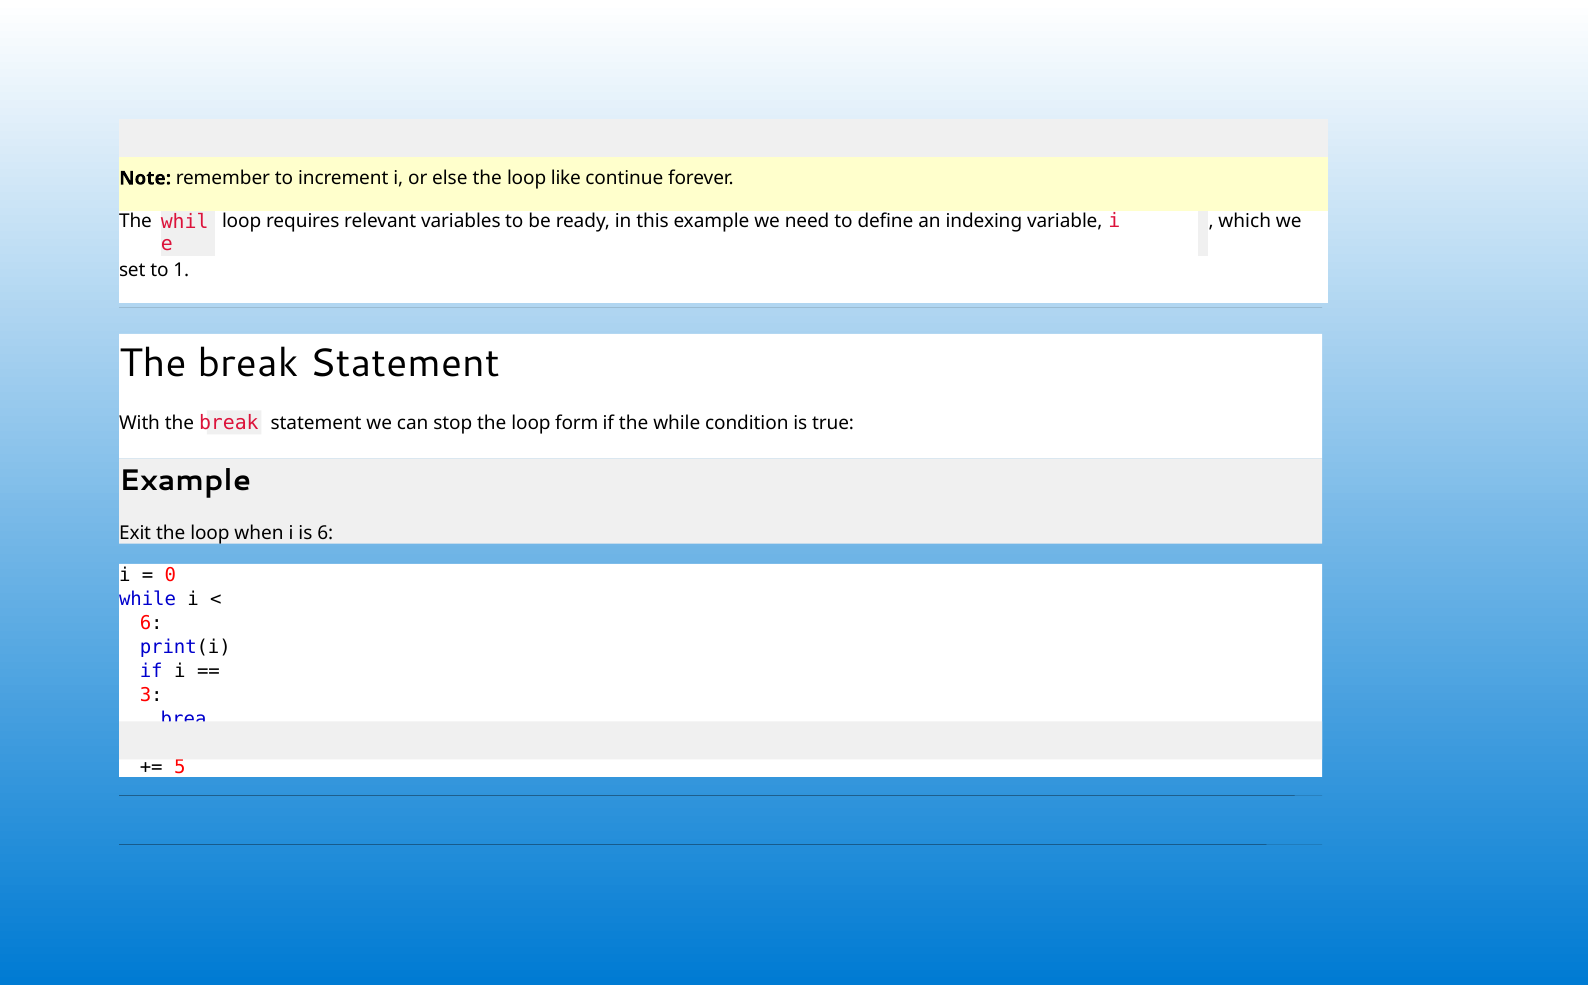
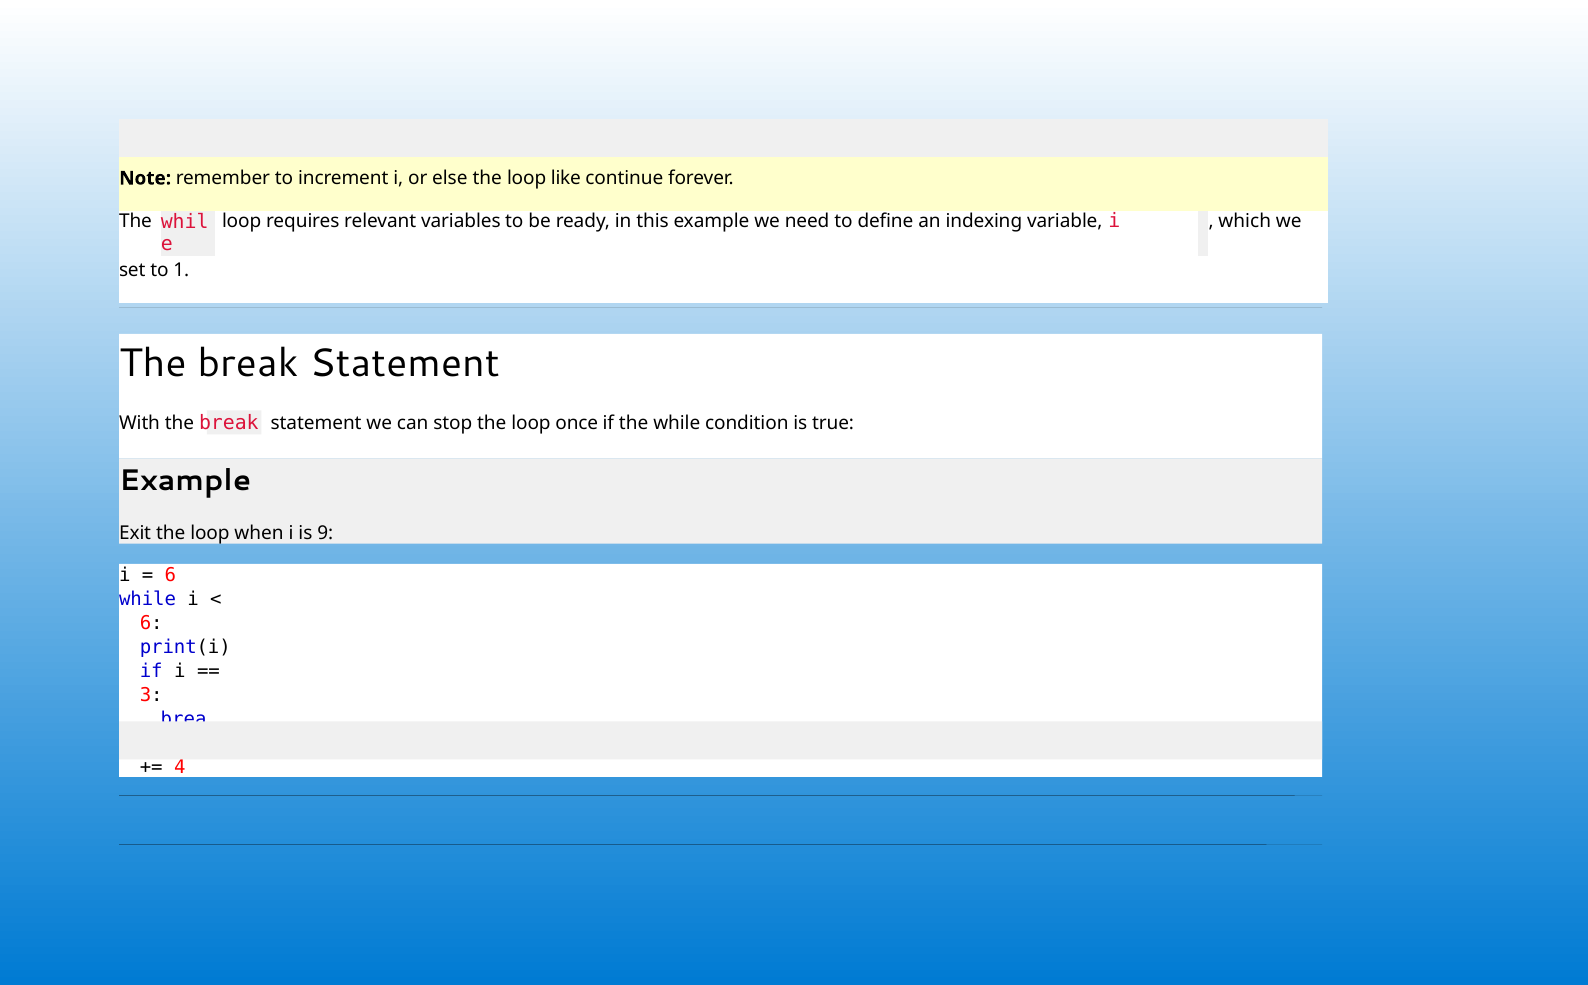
form: form -> once
is 6: 6 -> 9
0 at (170, 575): 0 -> 6
5: 5 -> 4
